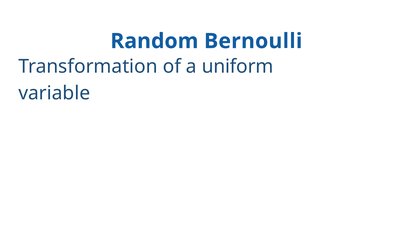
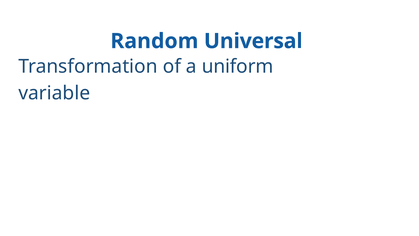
Bernoulli: Bernoulli -> Universal
